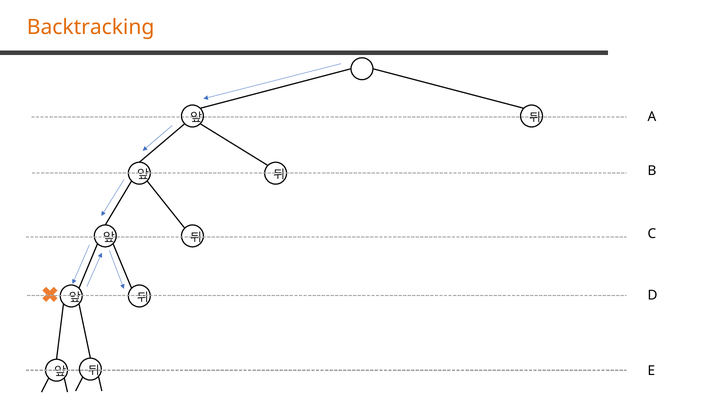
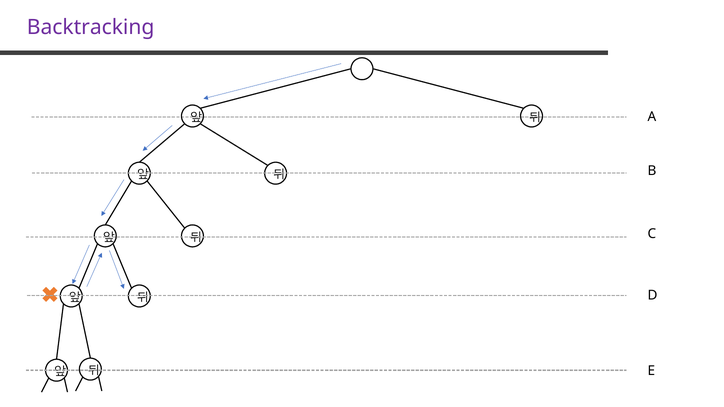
Backtracking colour: orange -> purple
